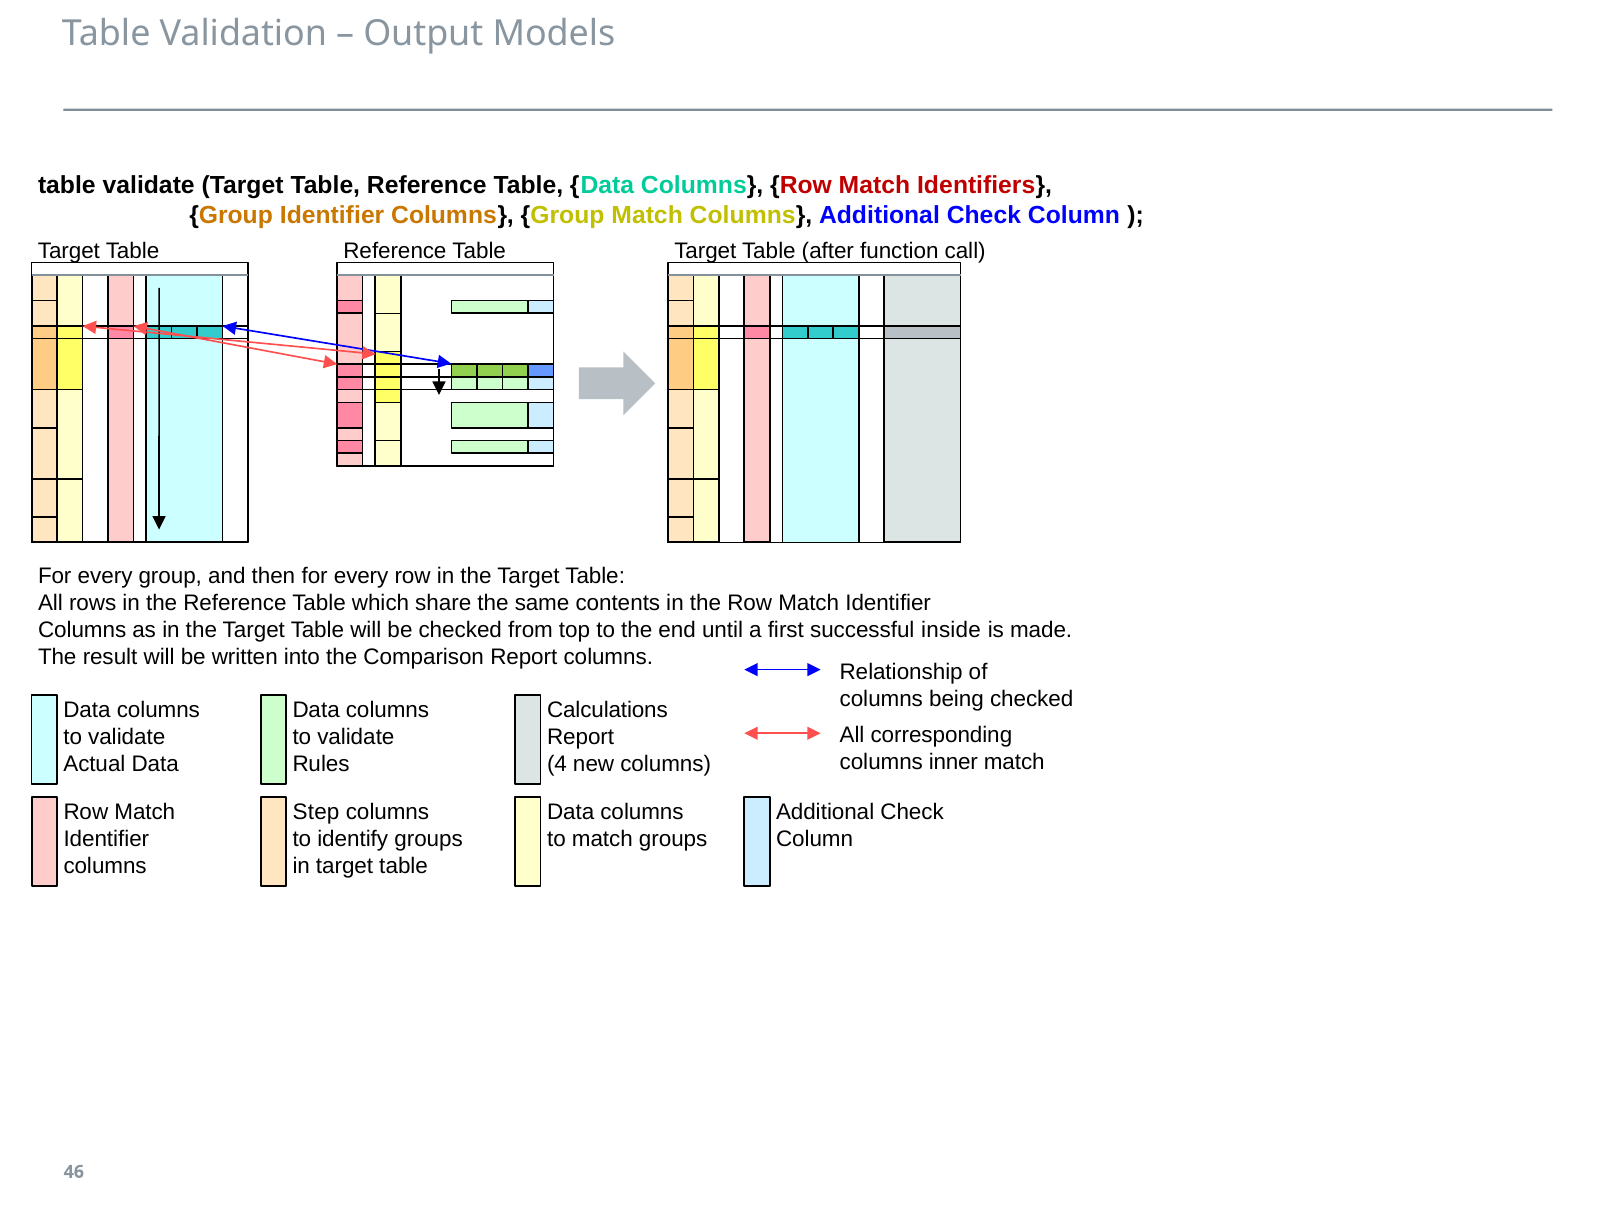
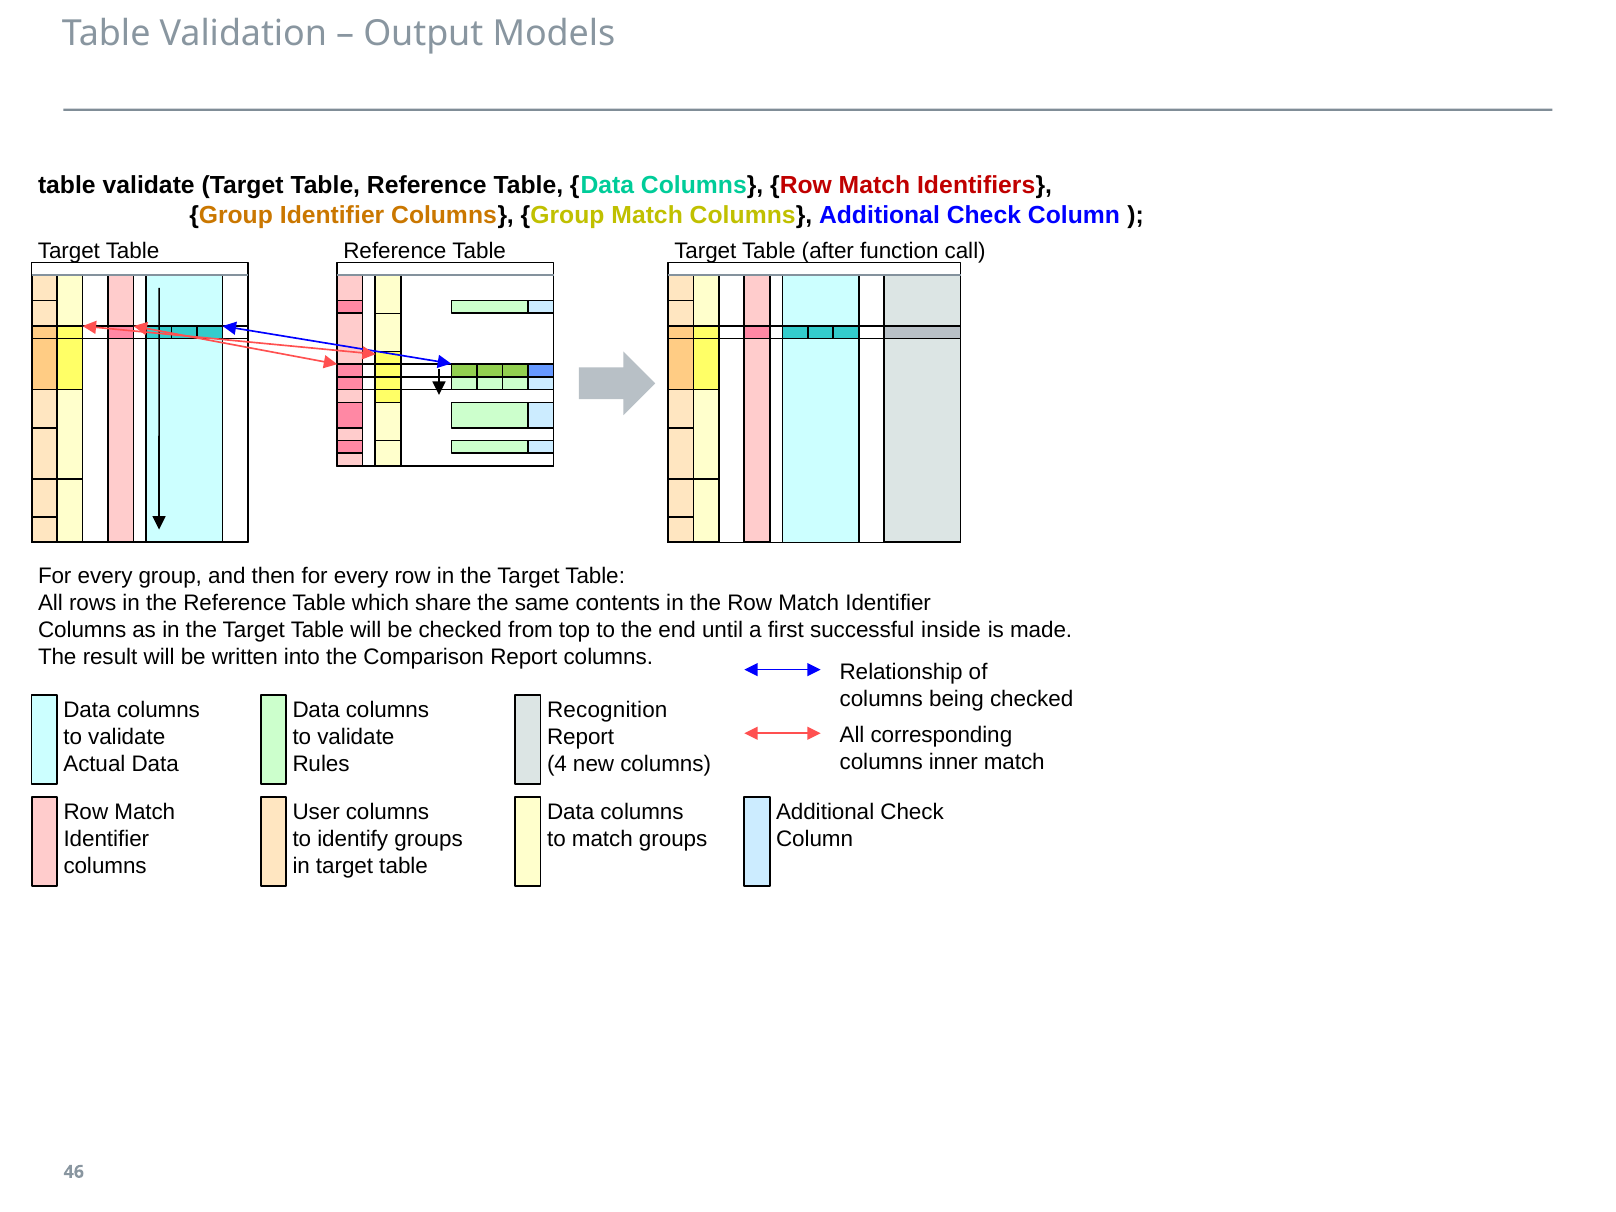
Calculations: Calculations -> Recognition
Step: Step -> User
